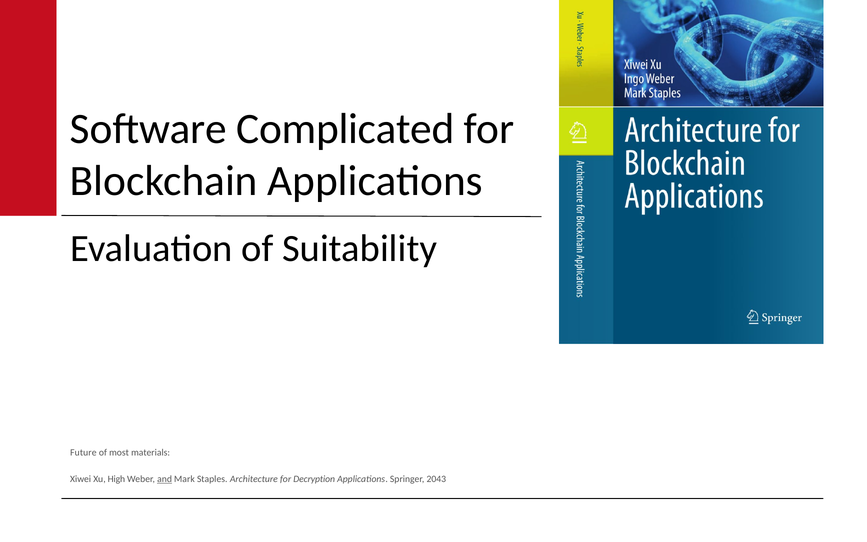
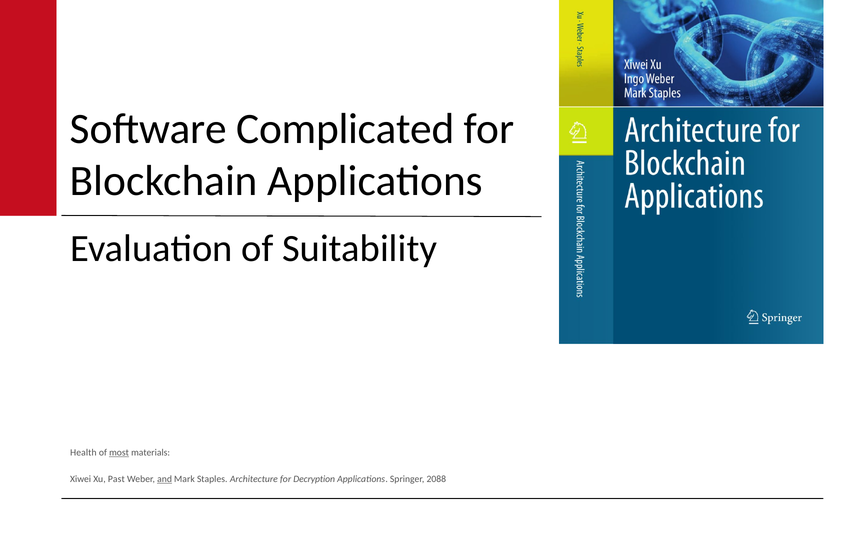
Future: Future -> Health
most underline: none -> present
High: High -> Past
2043: 2043 -> 2088
